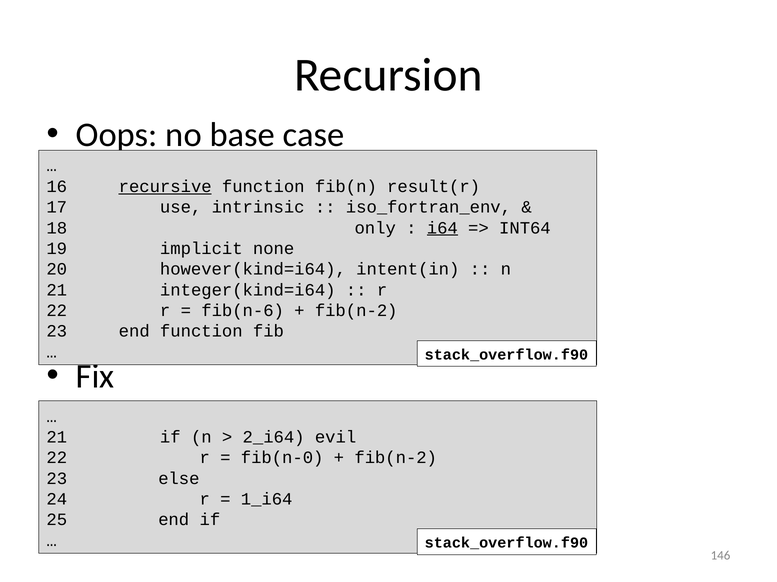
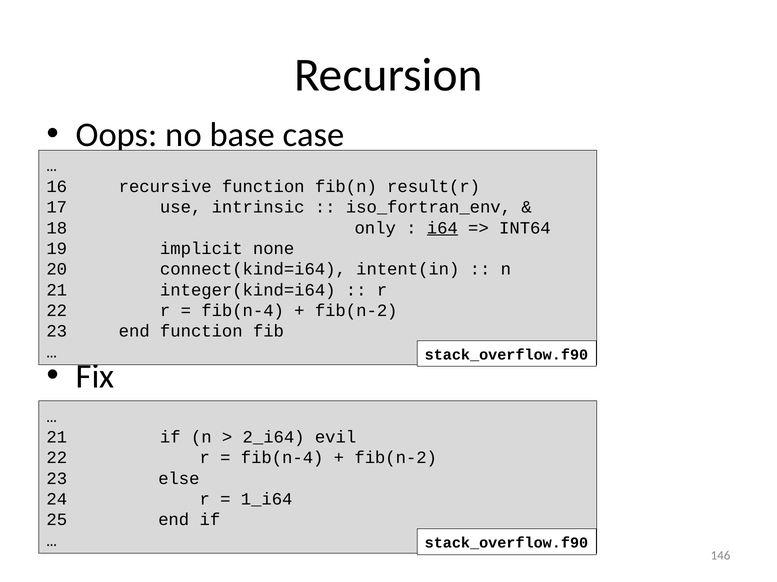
recursive underline: present -> none
however(kind=i64: however(kind=i64 -> connect(kind=i64
fib(n-6 at (243, 311): fib(n-6 -> fib(n-4
fib(n-0 at (282, 458): fib(n-0 -> fib(n-4
